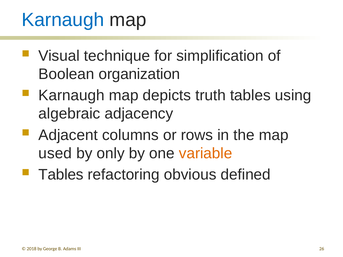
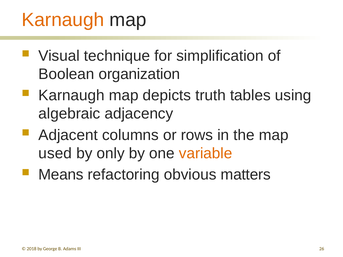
Karnaugh at (63, 20) colour: blue -> orange
Tables at (61, 175): Tables -> Means
defined: defined -> matters
